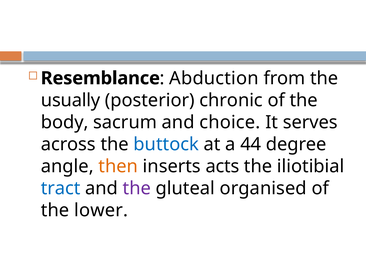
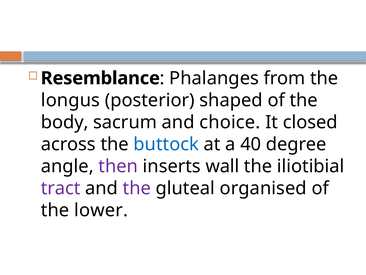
Abduction: Abduction -> Phalanges
usually: usually -> longus
chronic: chronic -> shaped
serves: serves -> closed
44: 44 -> 40
then colour: orange -> purple
acts: acts -> wall
tract colour: blue -> purple
